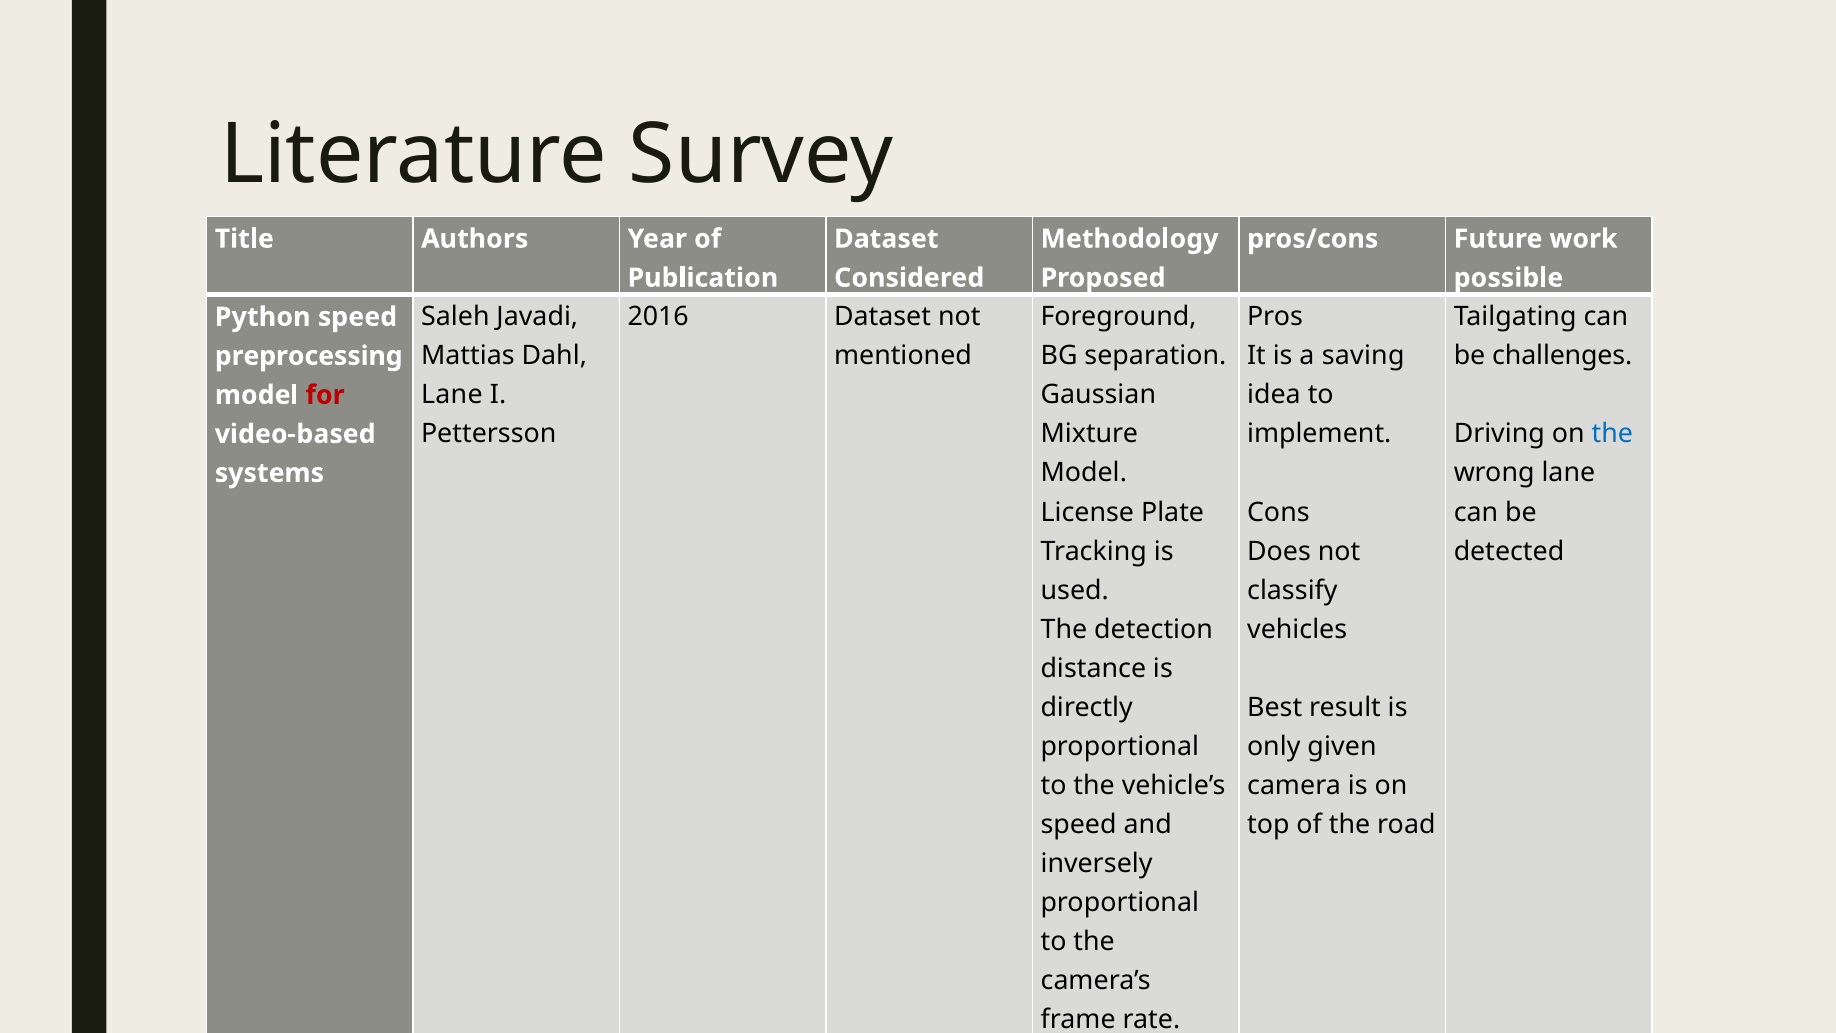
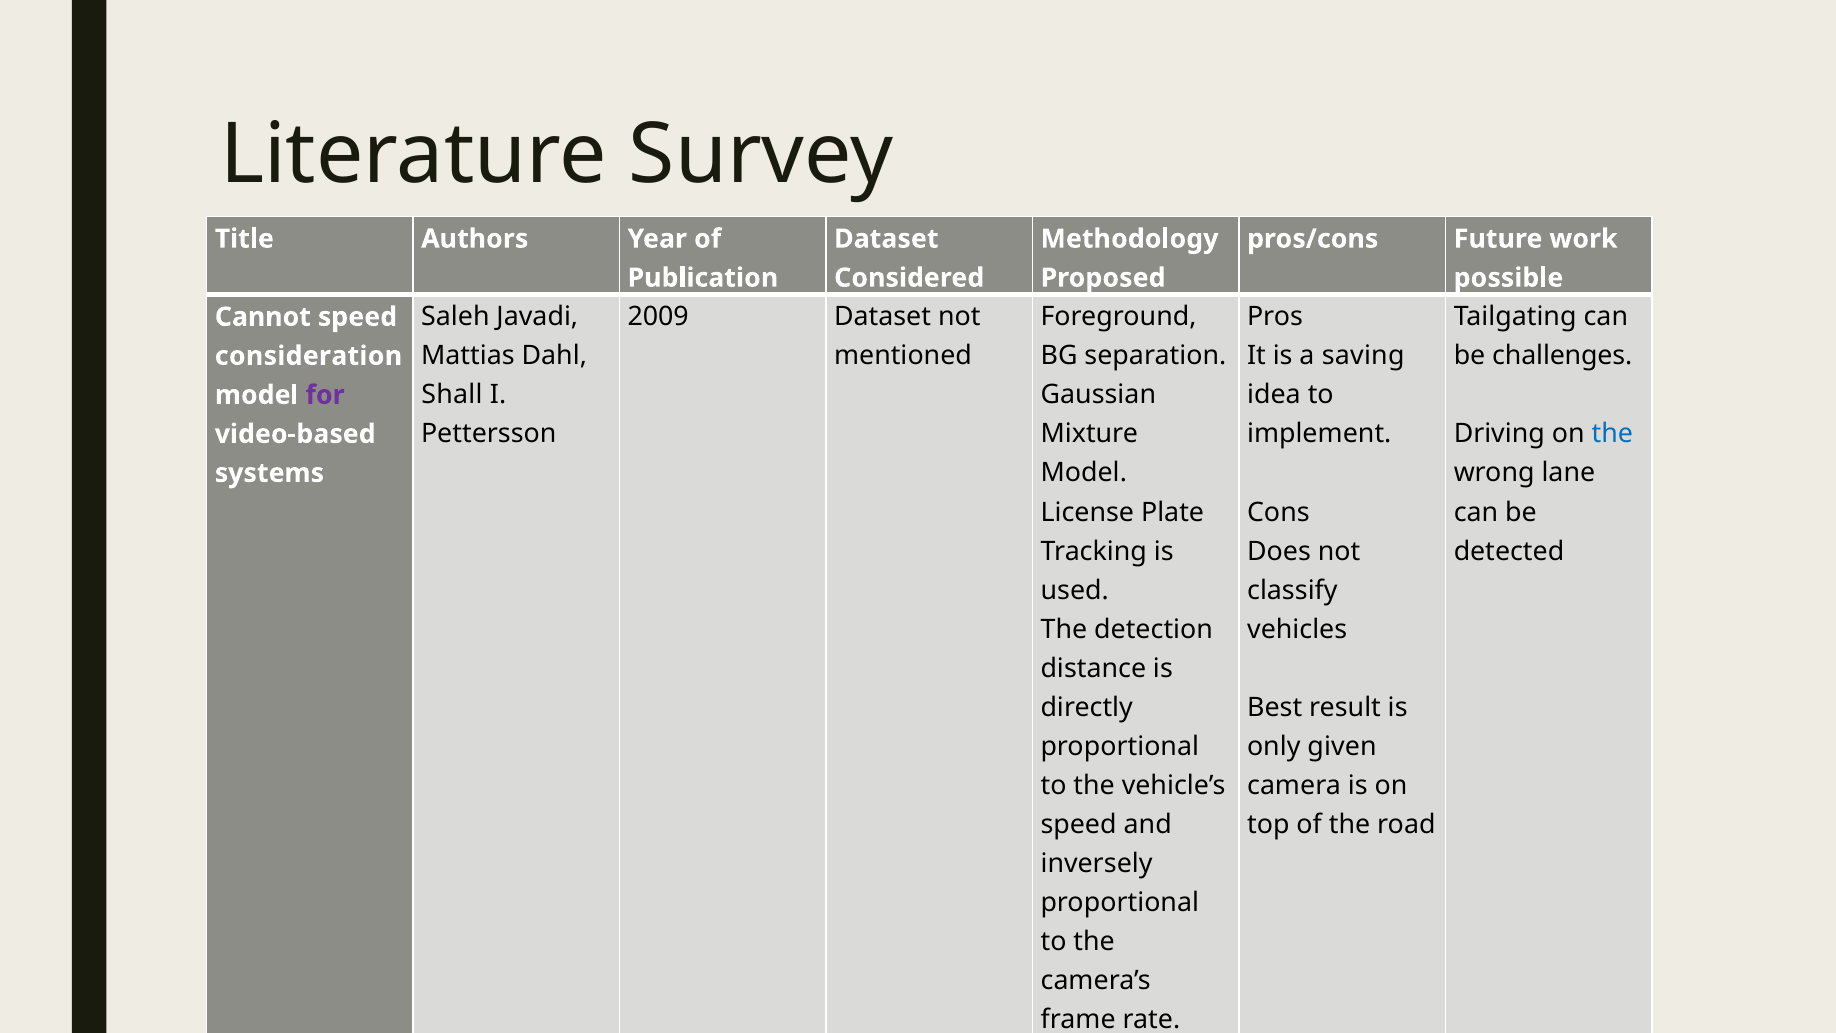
2016: 2016 -> 2009
Python: Python -> Cannot
preprocessing: preprocessing -> consideration
Lane at (452, 395): Lane -> Shall
for colour: red -> purple
